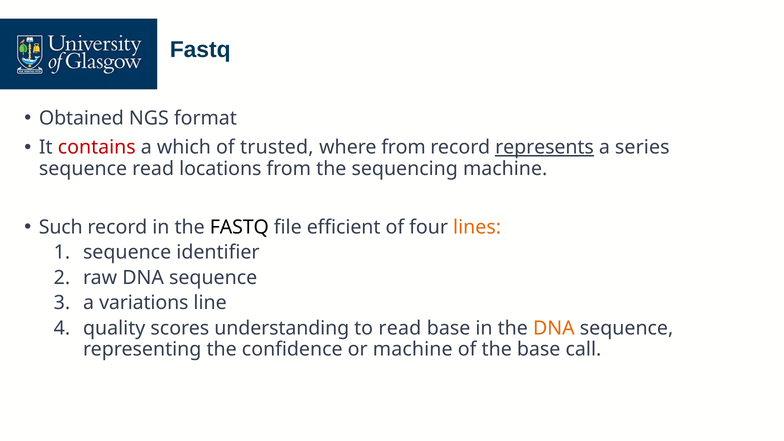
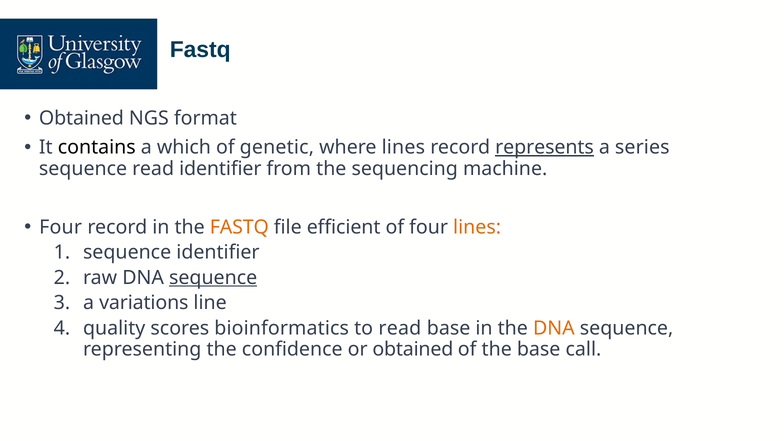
contains colour: red -> black
trusted: trusted -> genetic
where from: from -> lines
read locations: locations -> identifier
Such at (61, 227): Such -> Four
FASTQ at (239, 227) colour: black -> orange
sequence at (213, 278) underline: none -> present
understanding: understanding -> bioinformatics
or machine: machine -> obtained
